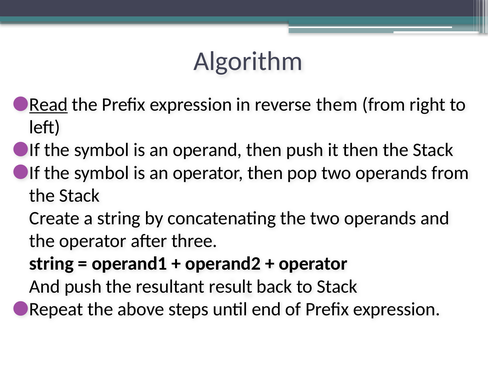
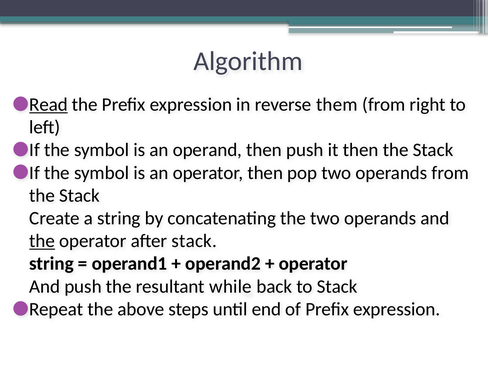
the at (42, 241) underline: none -> present
after three: three -> stack
result: result -> while
